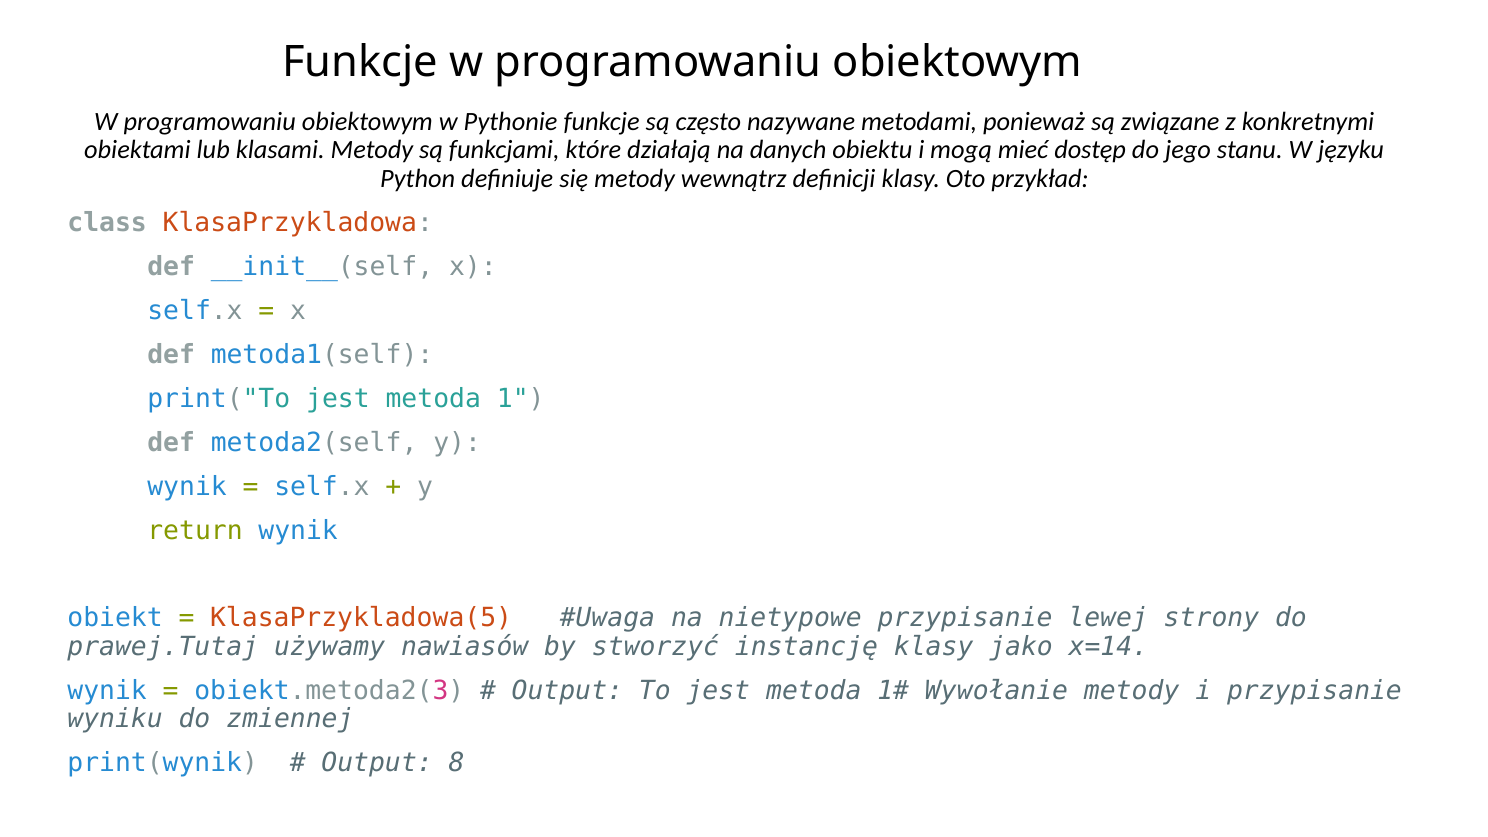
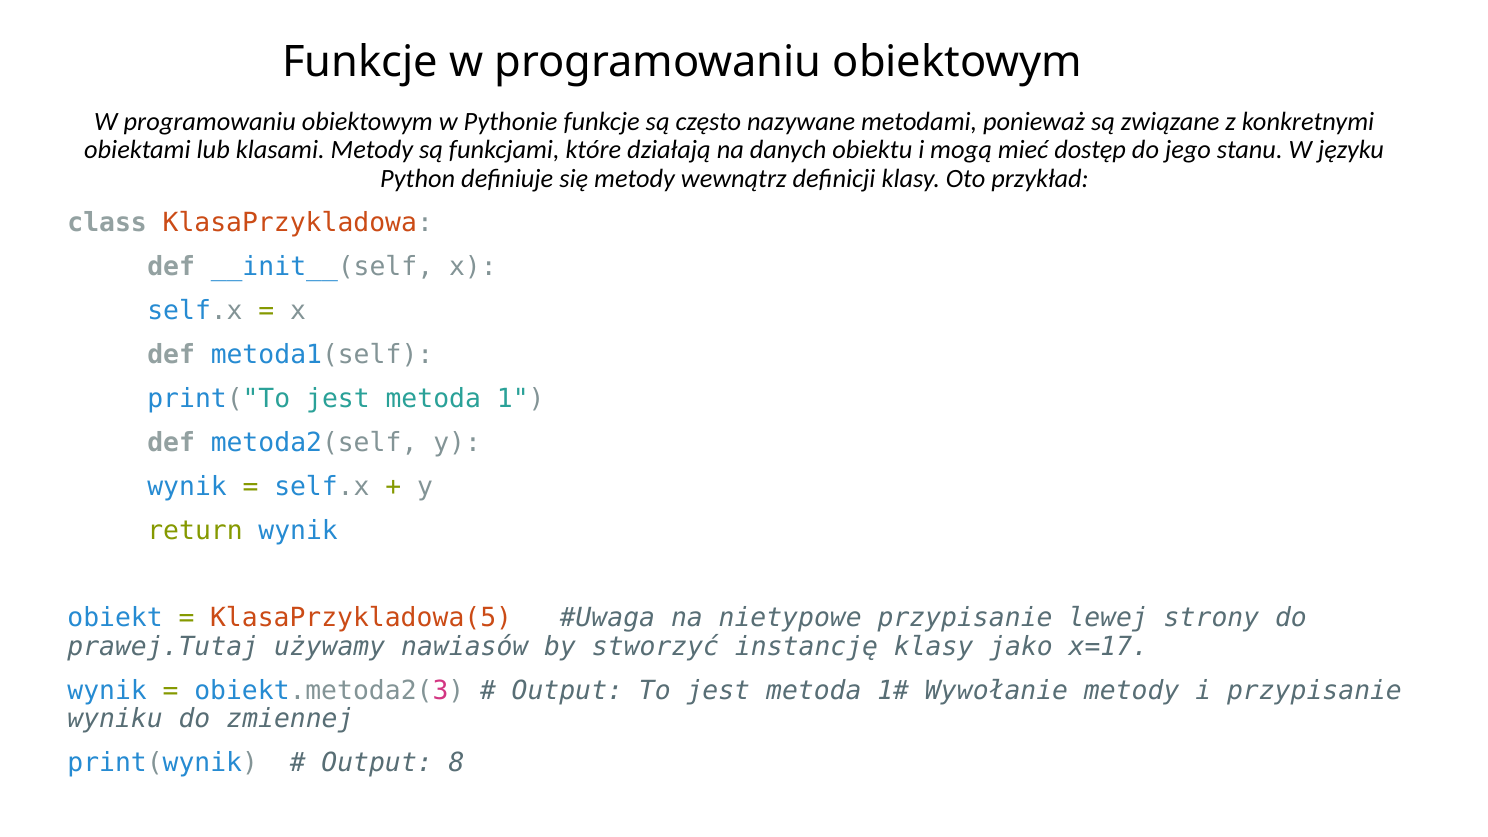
x=14: x=14 -> x=17
